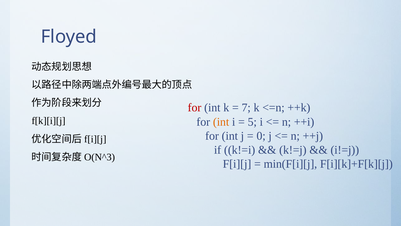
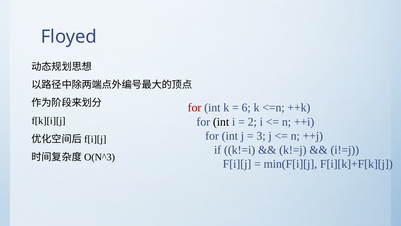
7: 7 -> 6
int at (221, 122) colour: orange -> black
5: 5 -> 2
0: 0 -> 3
